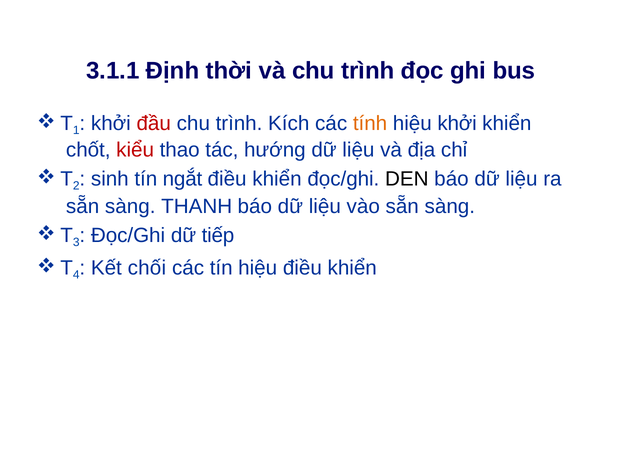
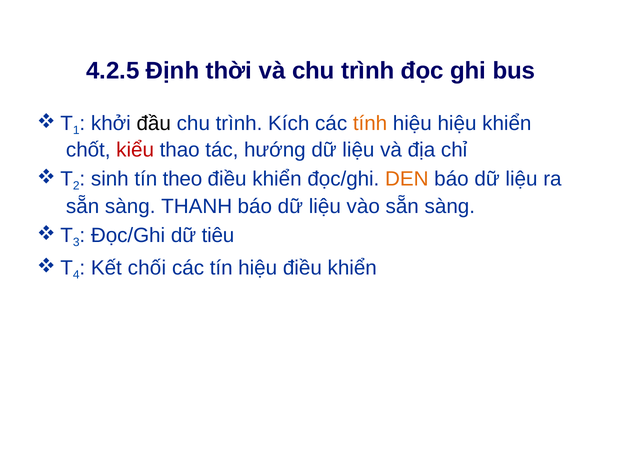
3.1.1: 3.1.1 -> 4.2.5
đầu colour: red -> black
hiệu khởi: khởi -> hiệu
ngắt: ngắt -> theo
DEN colour: black -> orange
tiếp: tiếp -> tiêu
